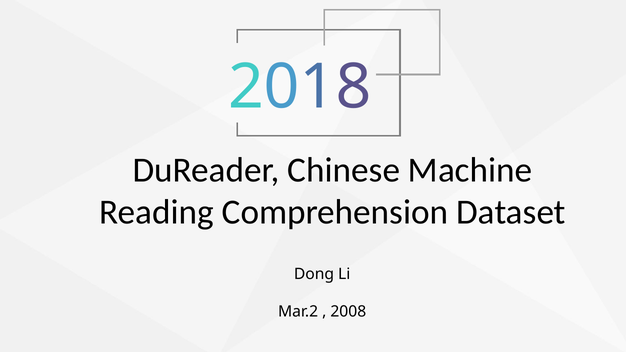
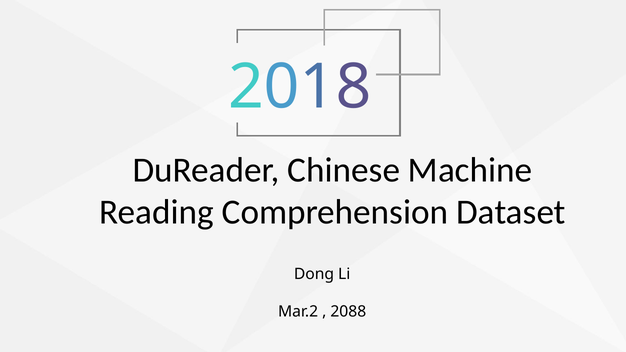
2008: 2008 -> 2088
